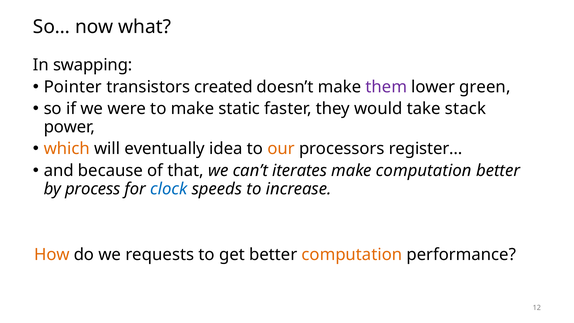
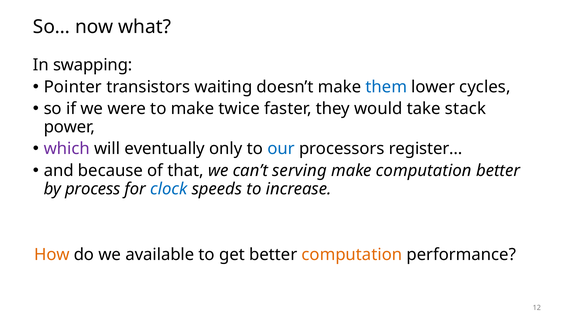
created: created -> waiting
them colour: purple -> blue
green: green -> cycles
static: static -> twice
which colour: orange -> purple
idea: idea -> only
our colour: orange -> blue
iterates: iterates -> serving
requests: requests -> available
